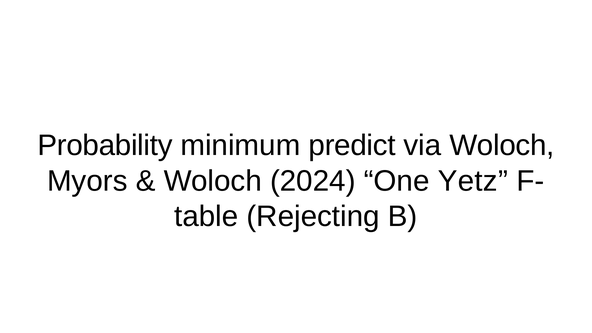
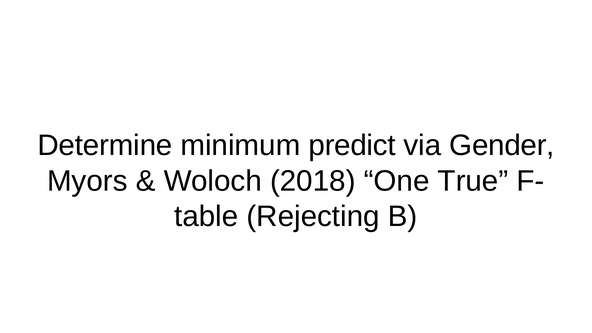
Probability: Probability -> Determine
via Woloch: Woloch -> Gender
2024: 2024 -> 2018
Yetz: Yetz -> True
